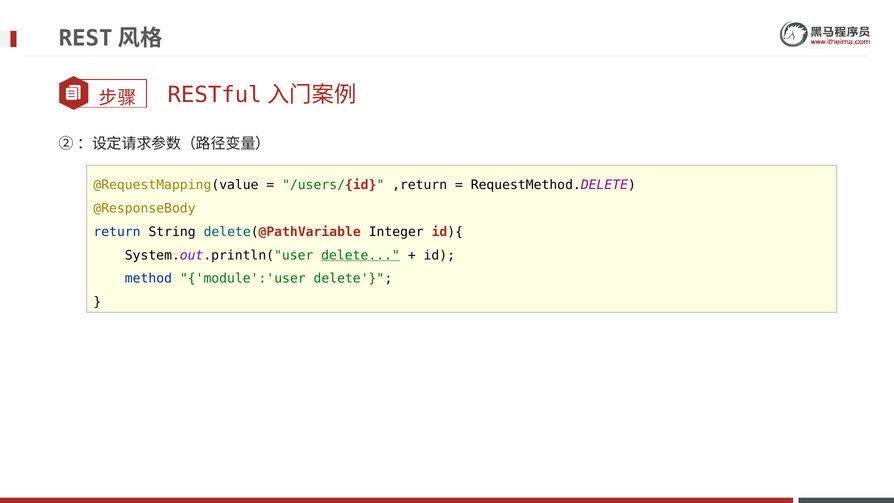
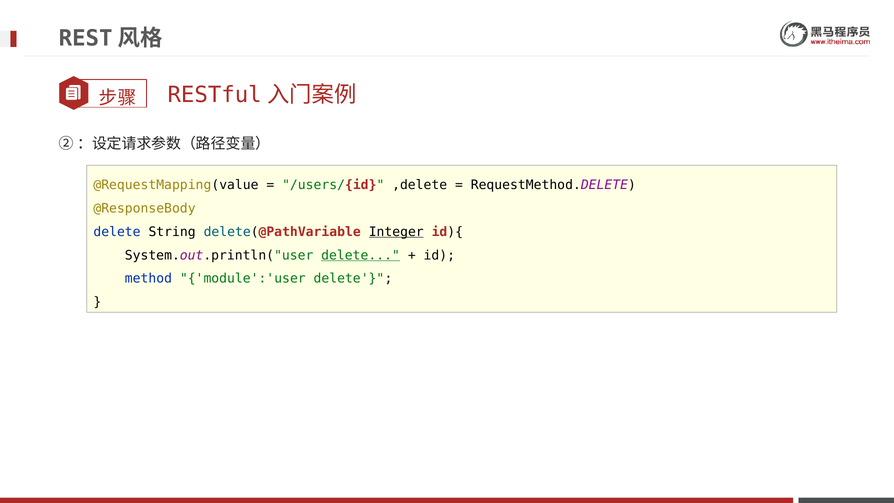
,return: ,return -> ,delete
return at (117, 232): return -> delete
Integer underline: none -> present
